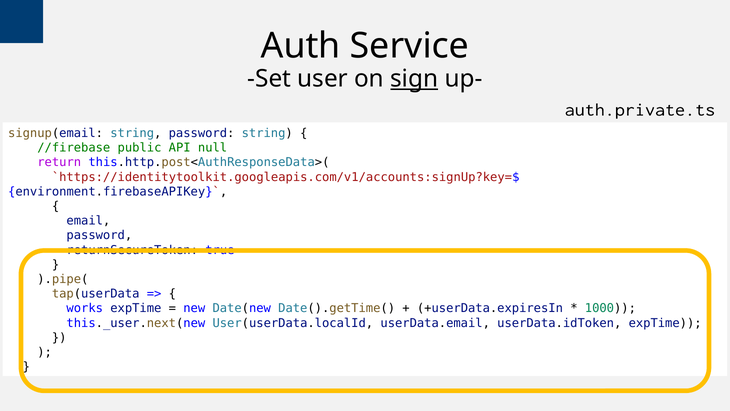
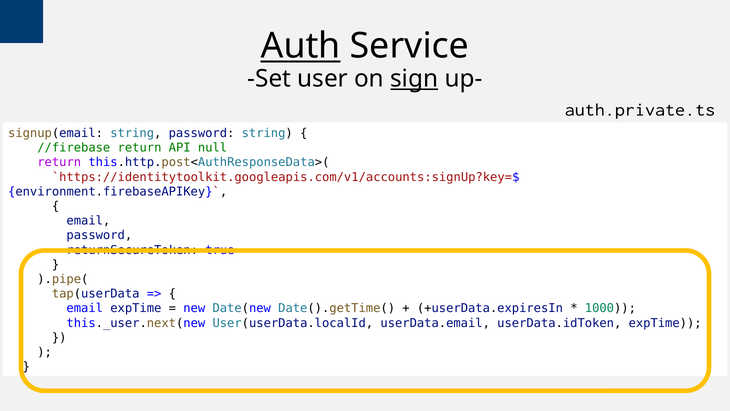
Auth underline: none -> present
//firebase public: public -> return
works at (85, 308): works -> email
